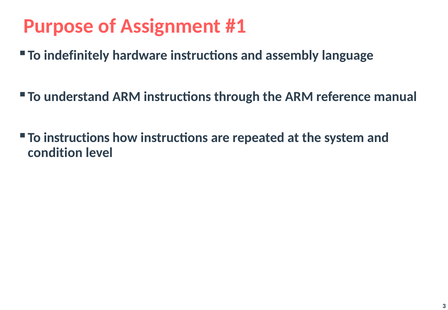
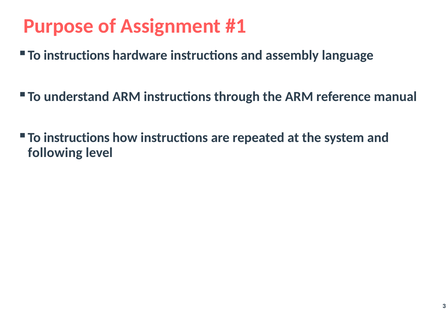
indefinitely at (77, 55): indefinitely -> instructions
condition: condition -> following
